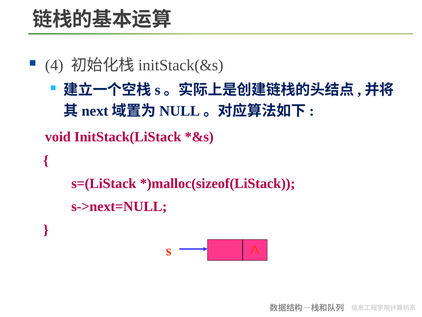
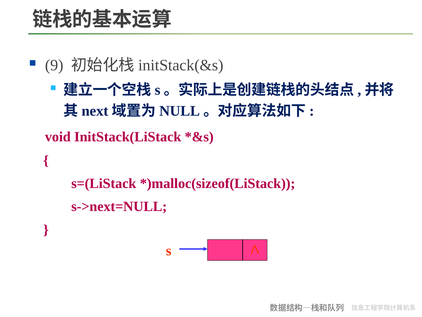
4: 4 -> 9
